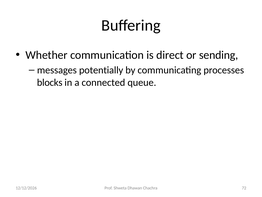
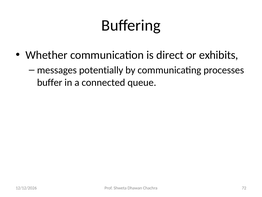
sending: sending -> exhibits
blocks: blocks -> buffer
